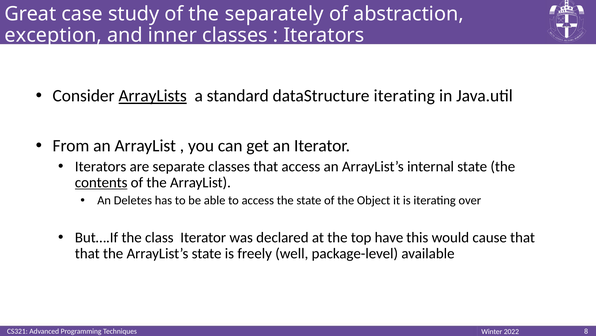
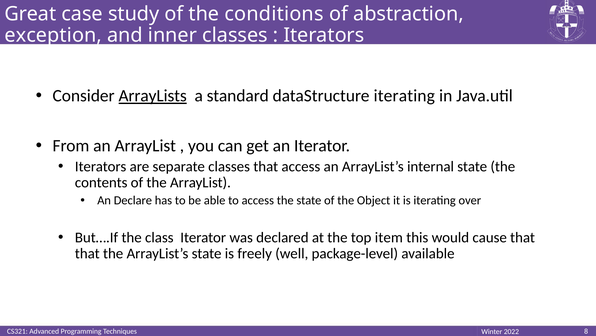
separately: separately -> conditions
contents underline: present -> none
Deletes: Deletes -> Declare
have: have -> item
